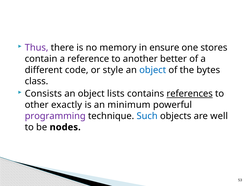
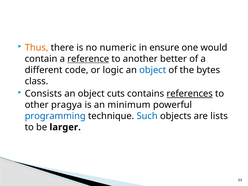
Thus colour: purple -> orange
memory: memory -> numeric
stores: stores -> would
reference underline: none -> present
style: style -> logic
lists: lists -> cuts
exactly: exactly -> pragya
programming colour: purple -> blue
well: well -> lists
nodes: nodes -> larger
